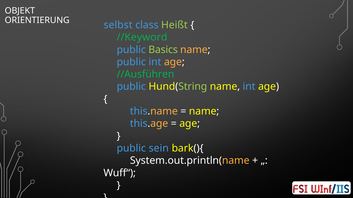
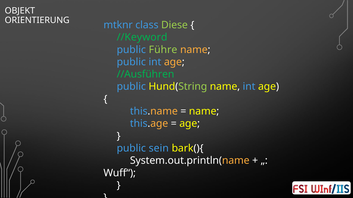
selbst: selbst -> mtknr
Heißt: Heißt -> Diese
Basics: Basics -> Führe
